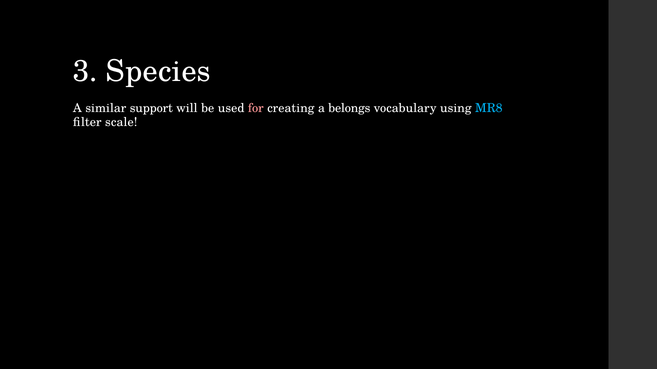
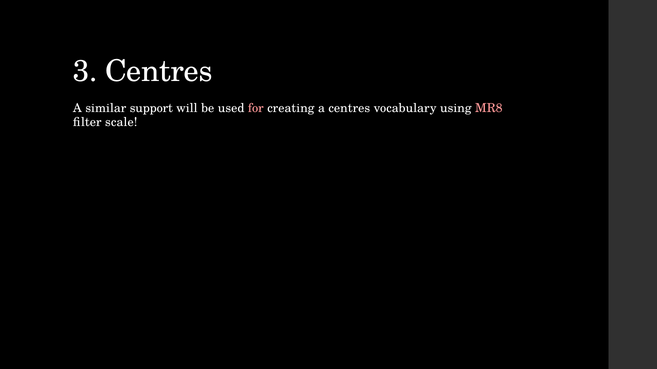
3 Species: Species -> Centres
a belongs: belongs -> centres
MR8 colour: light blue -> pink
